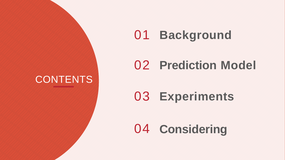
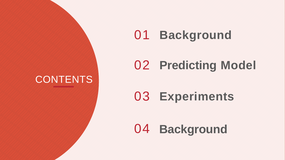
Prediction: Prediction -> Predicting
Considering at (193, 129): Considering -> Background
